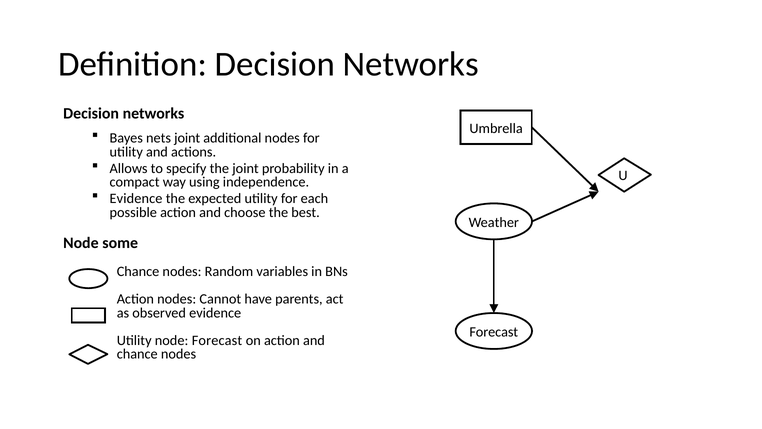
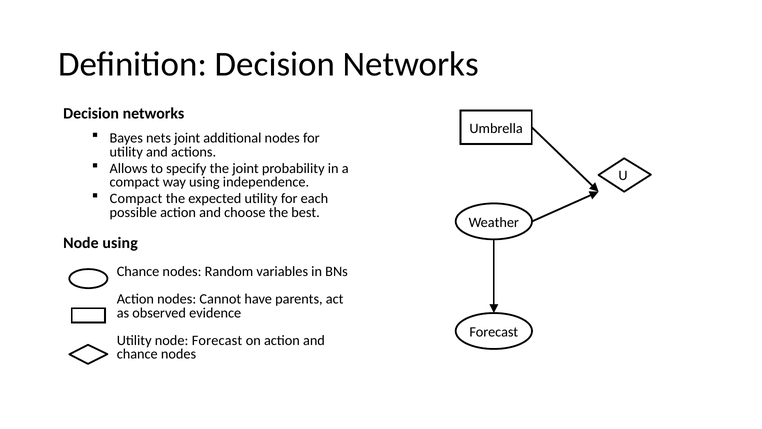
Evidence at (136, 199): Evidence -> Compact
Node some: some -> using
